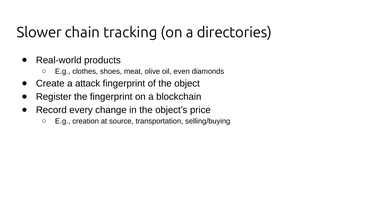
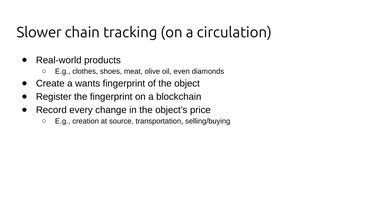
directories: directories -> circulation
attack: attack -> wants
